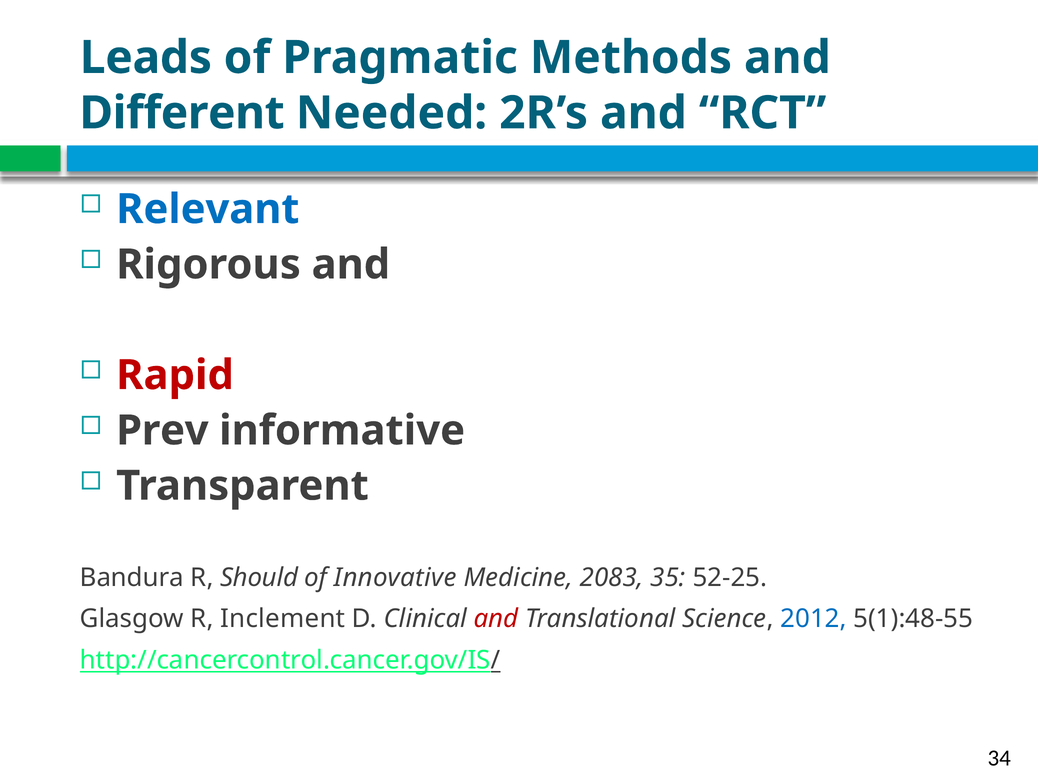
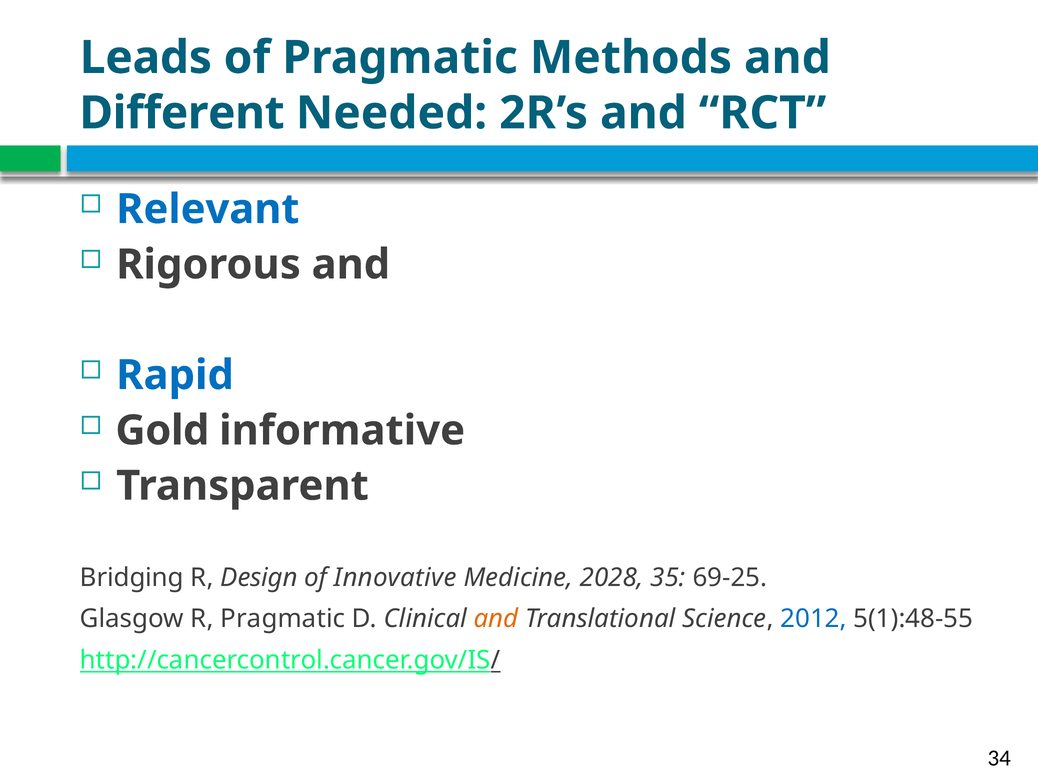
Rapid colour: red -> blue
Prev: Prev -> Gold
Bandura: Bandura -> Bridging
Should: Should -> Design
2083: 2083 -> 2028
52-25: 52-25 -> 69-25
R Inclement: Inclement -> Pragmatic
and at (496, 618) colour: red -> orange
